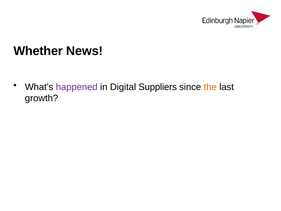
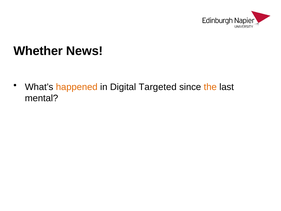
happened colour: purple -> orange
Suppliers: Suppliers -> Targeted
growth: growth -> mental
